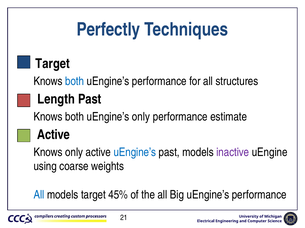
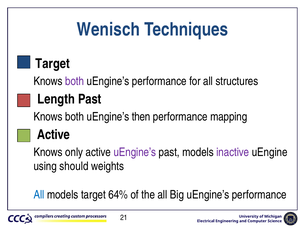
Perfectly: Perfectly -> Wenisch
both at (75, 81) colour: blue -> purple
uEngine’s only: only -> then
estimate: estimate -> mapping
uEngine’s at (135, 153) colour: blue -> purple
coarse: coarse -> should
45%: 45% -> 64%
